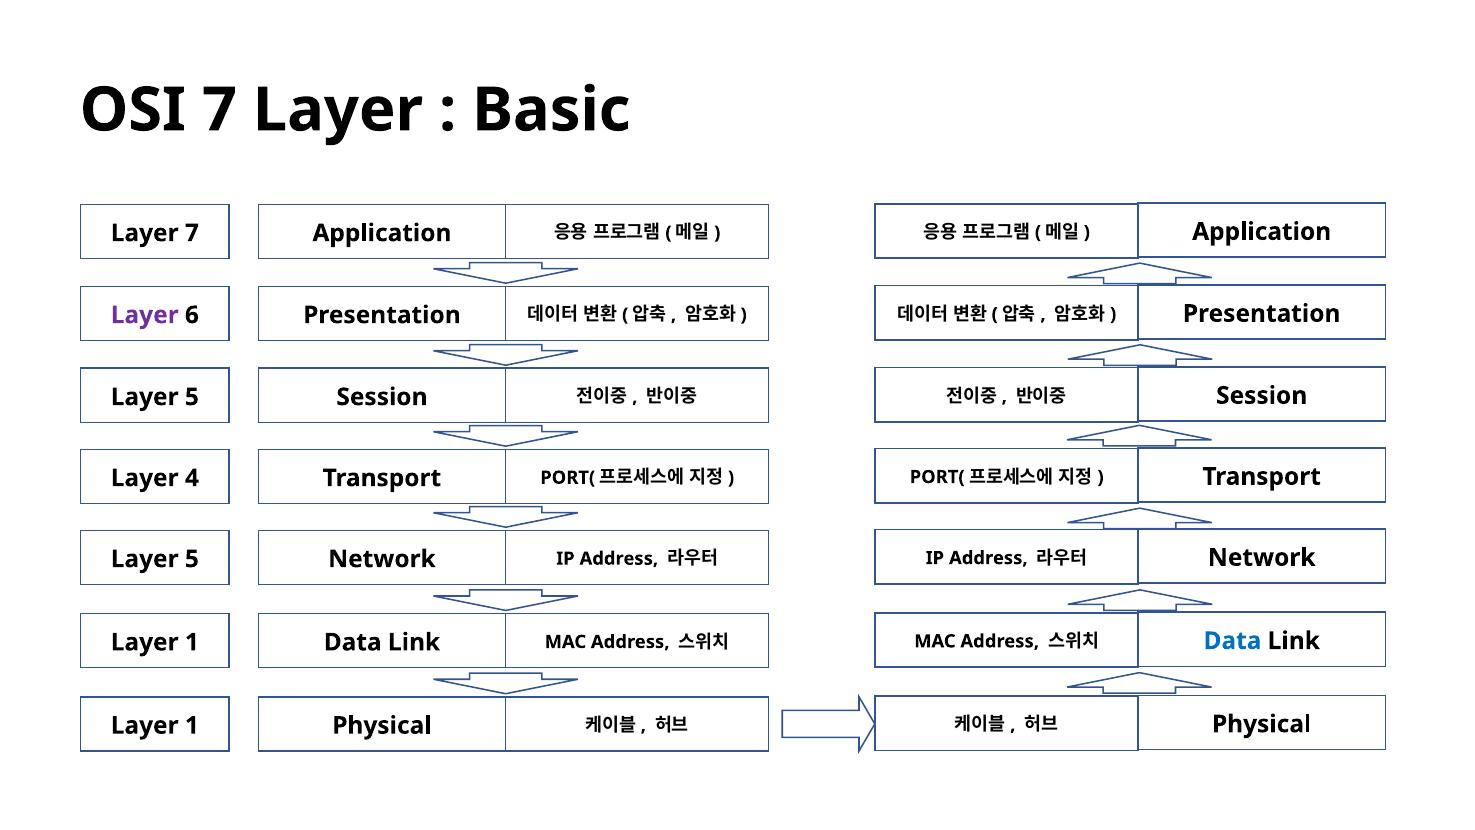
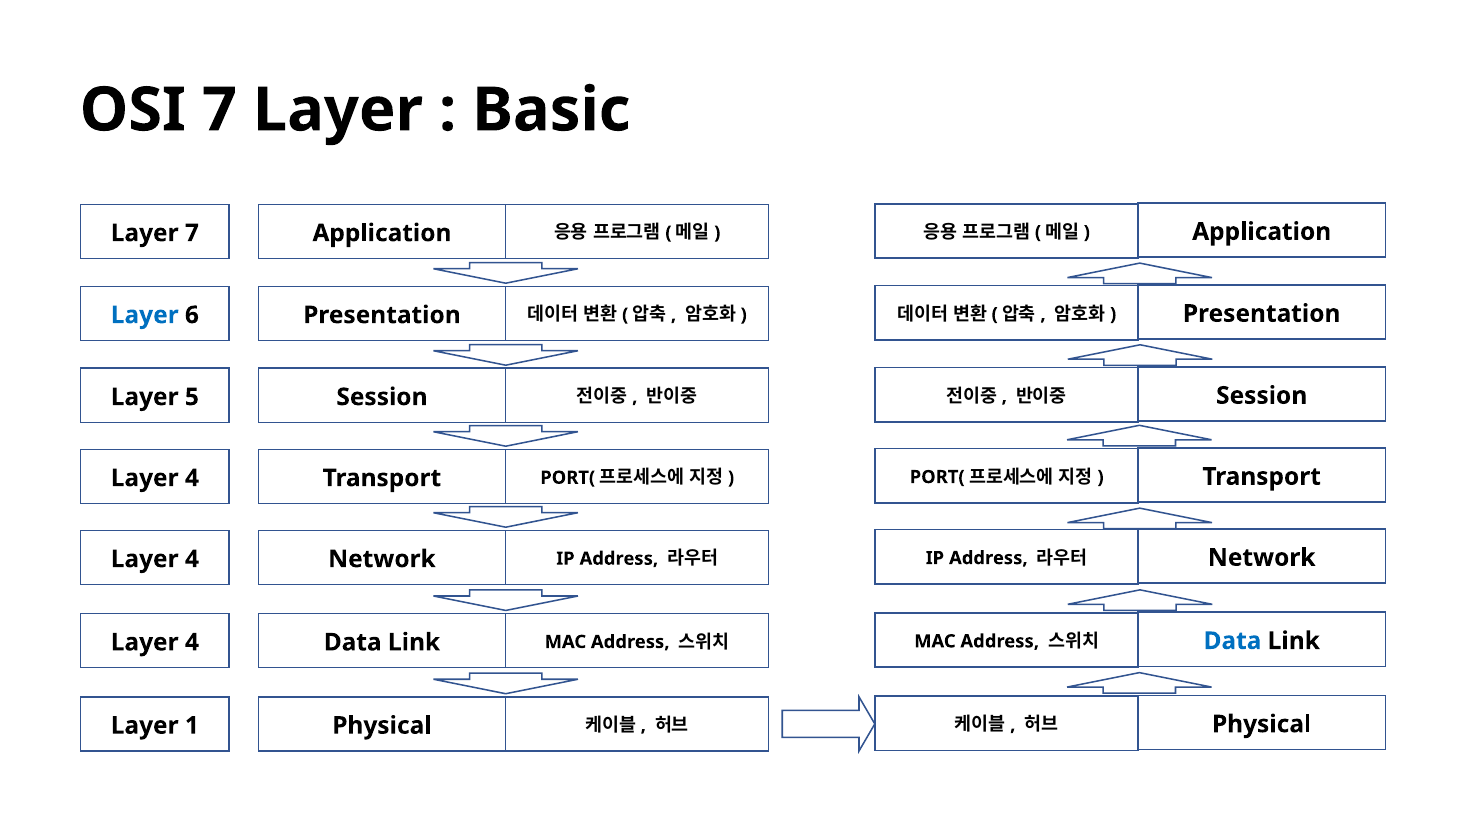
Layer at (145, 315) colour: purple -> blue
5 at (192, 559): 5 -> 4
1 at (192, 642): 1 -> 4
